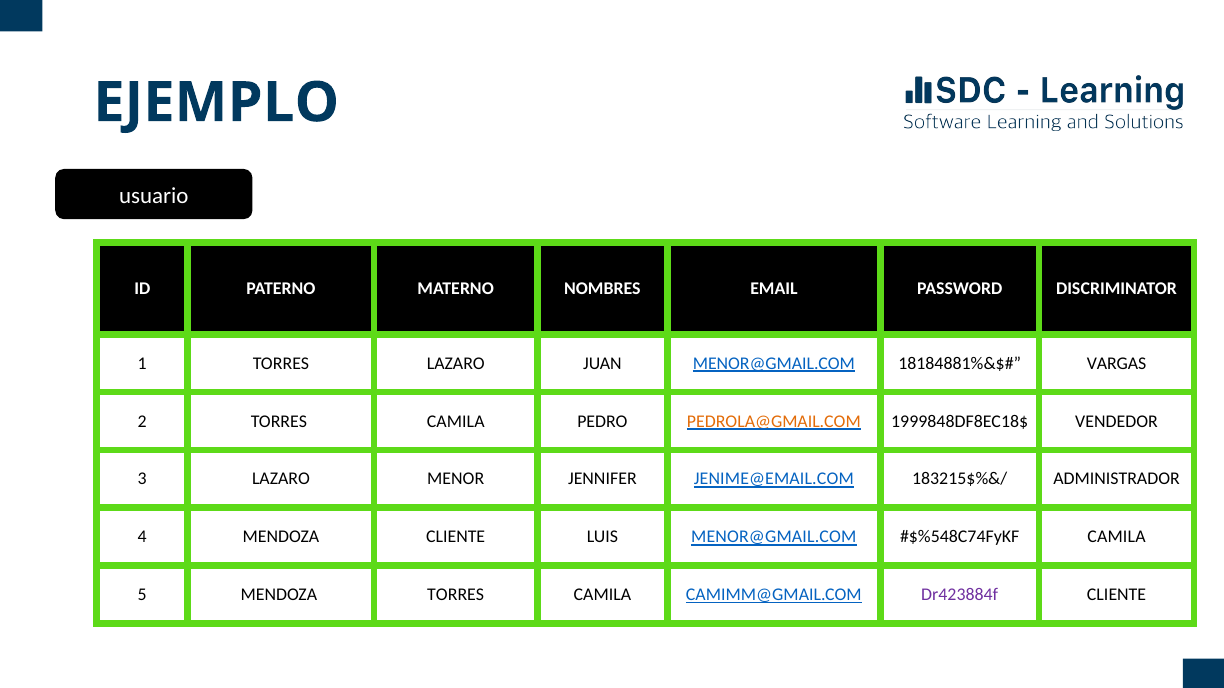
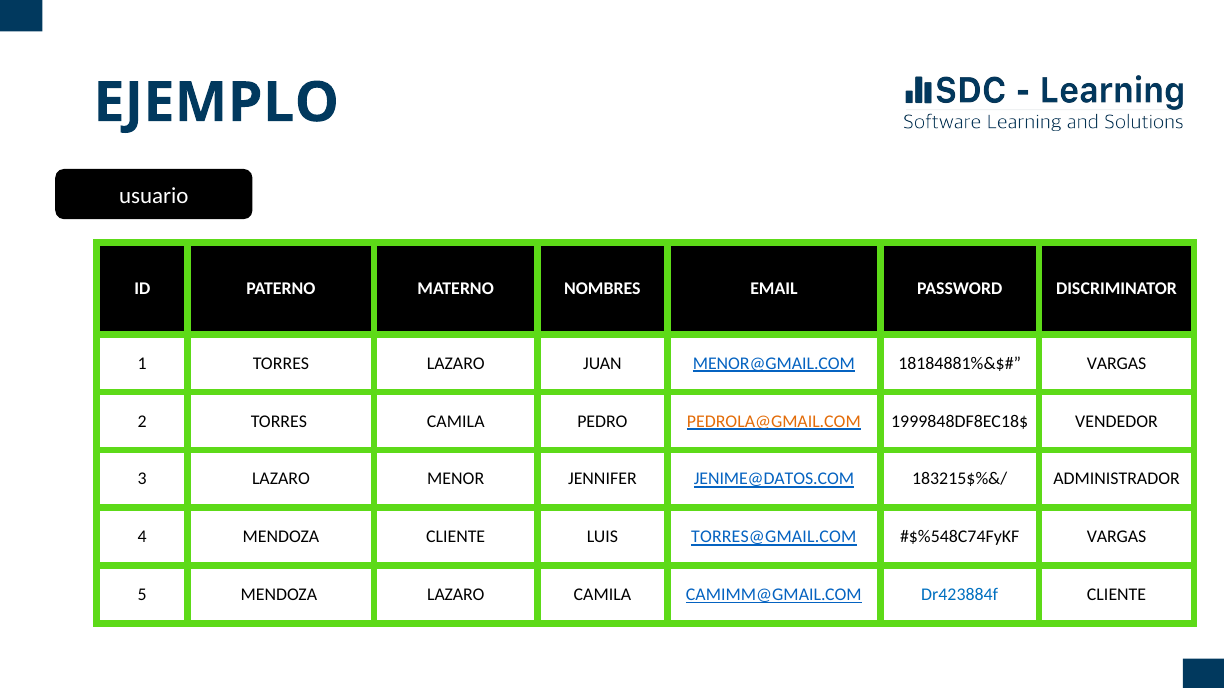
JENIME@EMAIL.COM: JENIME@EMAIL.COM -> JENIME@DATOS.COM
LUIS MENOR@GMAIL.COM: MENOR@GMAIL.COM -> TORRES@GMAIL.COM
CAMILA at (1116, 537): CAMILA -> VARGAS
MENDOZA TORRES: TORRES -> LAZARO
Dr423884f colour: purple -> blue
